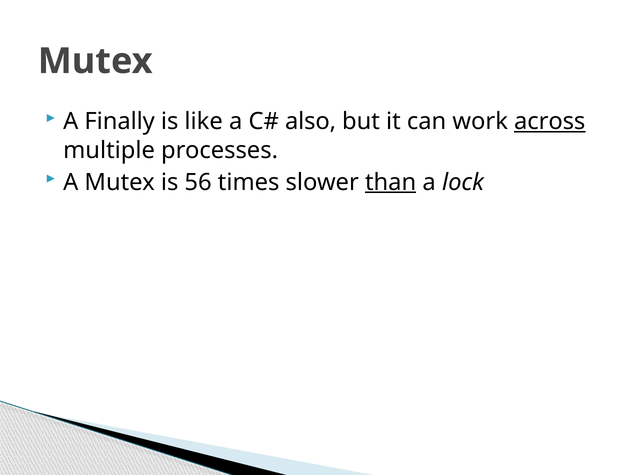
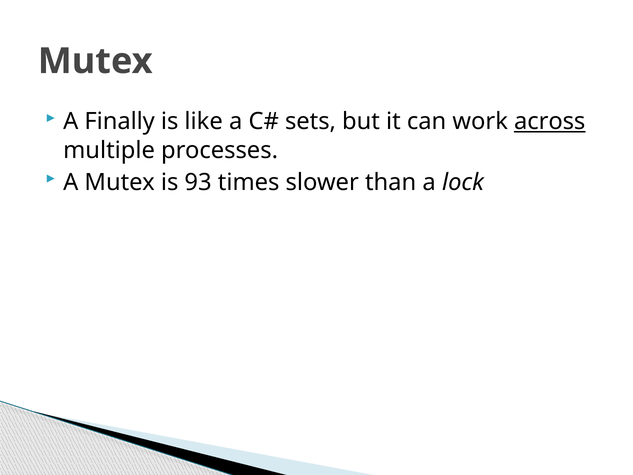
also: also -> sets
56: 56 -> 93
than underline: present -> none
